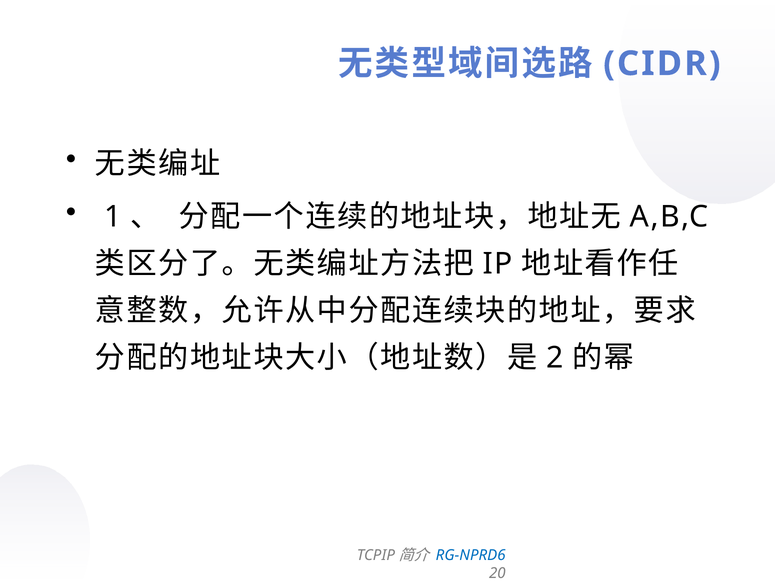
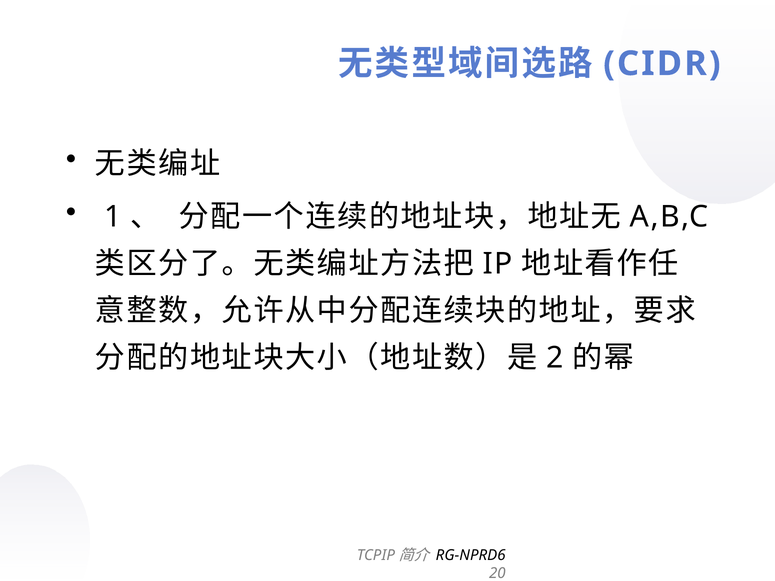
RG-NPRD6 colour: blue -> black
